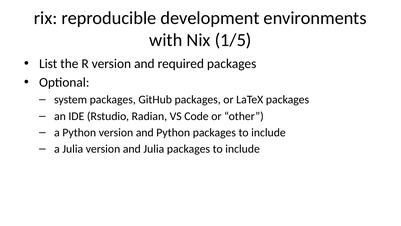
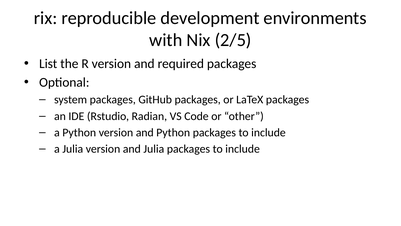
1/5: 1/5 -> 2/5
